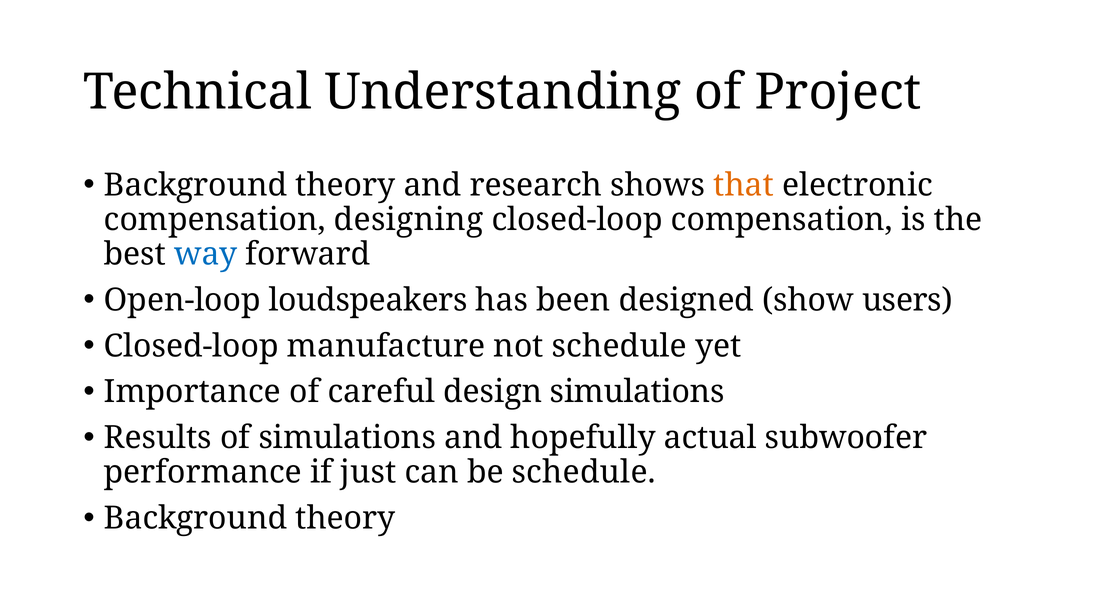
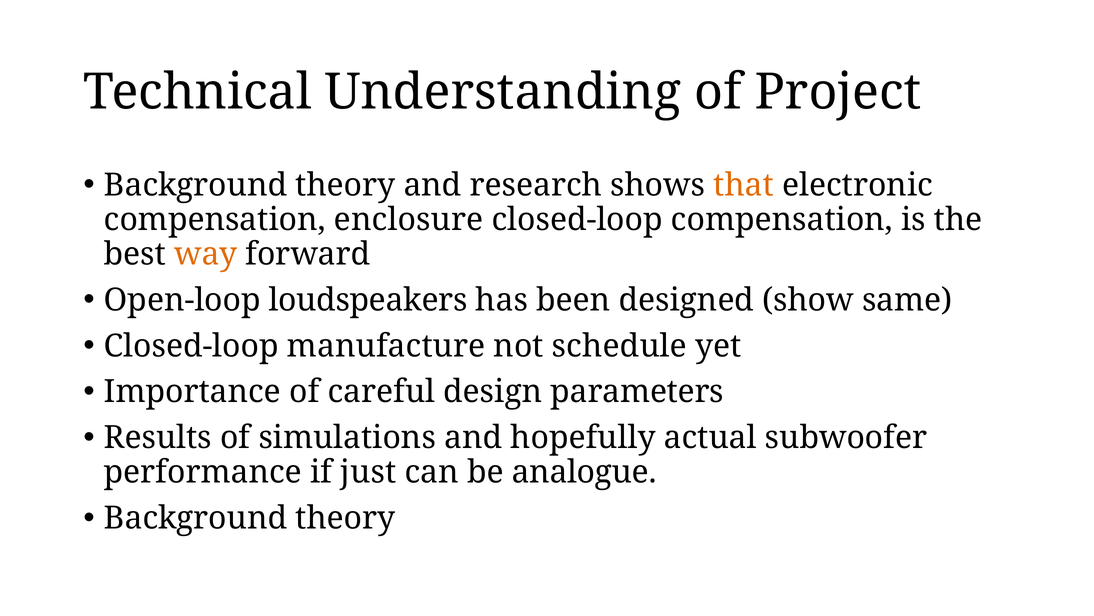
designing: designing -> enclosure
way colour: blue -> orange
users: users -> same
design simulations: simulations -> parameters
be schedule: schedule -> analogue
